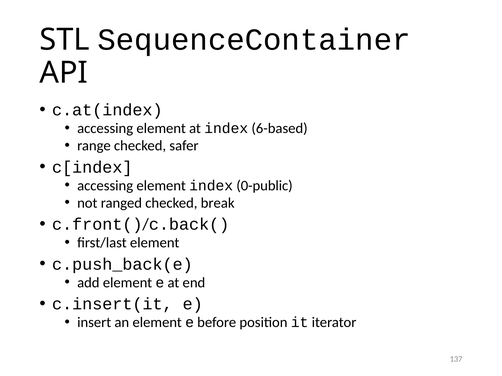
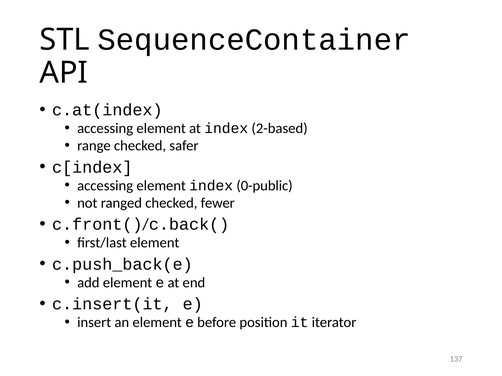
6-based: 6-based -> 2-based
break: break -> fewer
